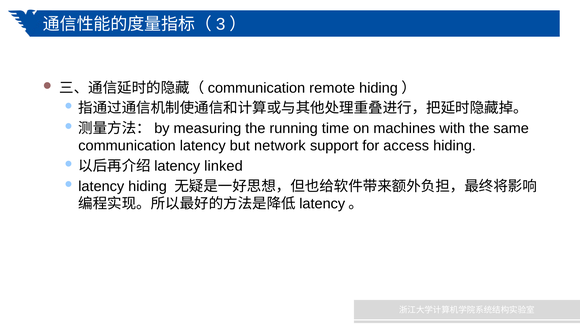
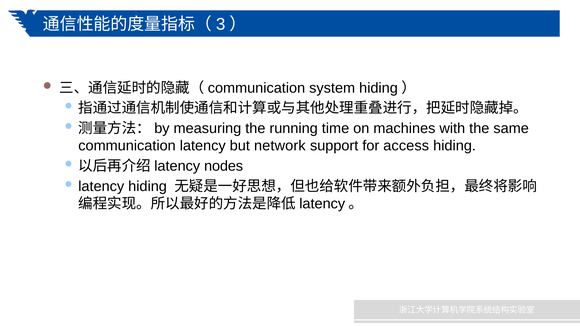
remote: remote -> system
linked: linked -> nodes
